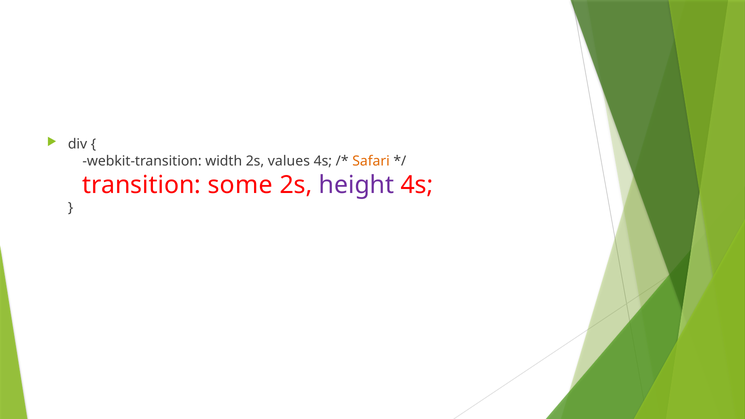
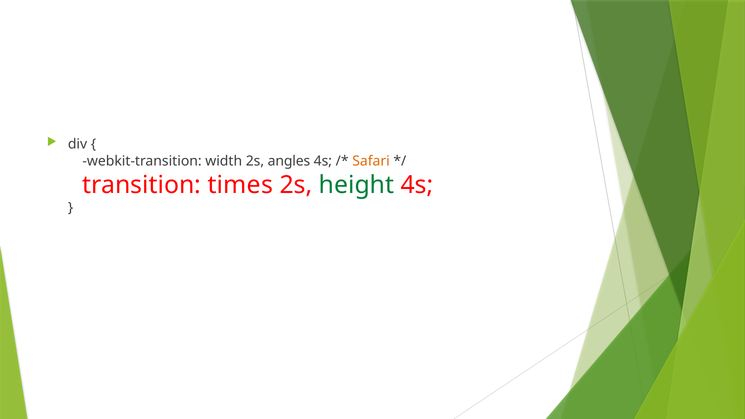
values: values -> angles
some: some -> times
height colour: purple -> green
